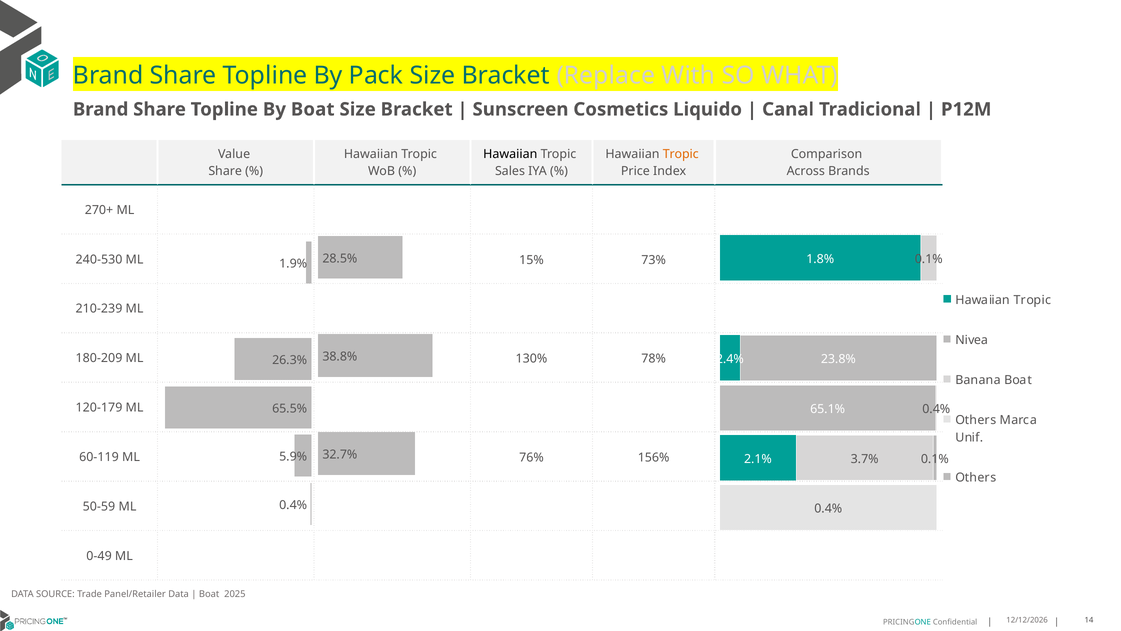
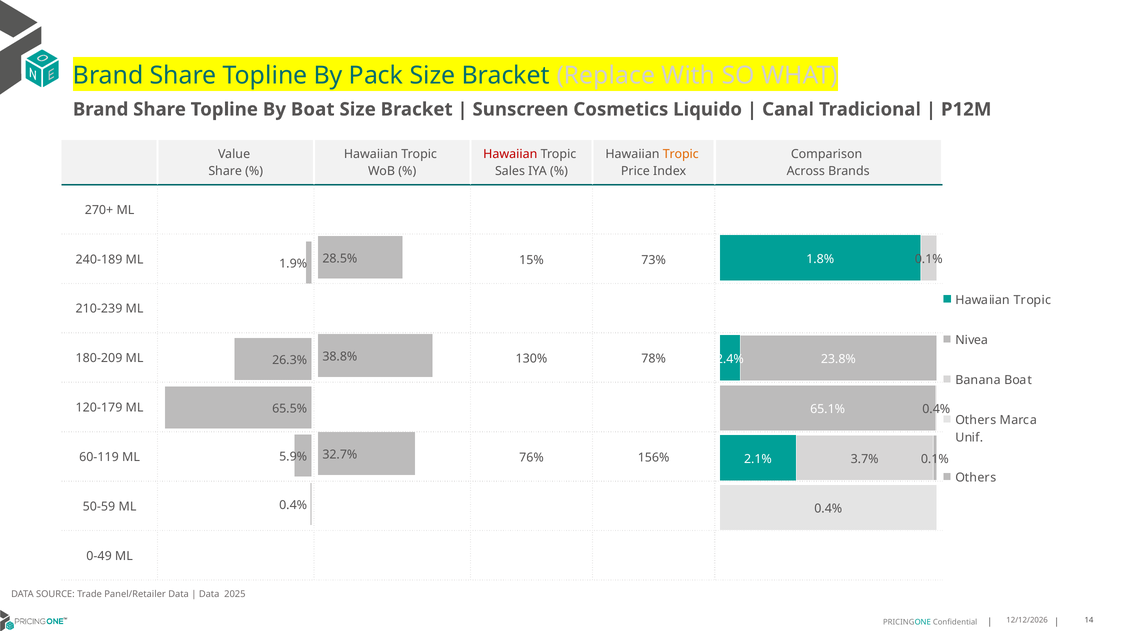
Hawaiian at (510, 154) colour: black -> red
240-530: 240-530 -> 240-189
Boat at (209, 594): Boat -> Data
